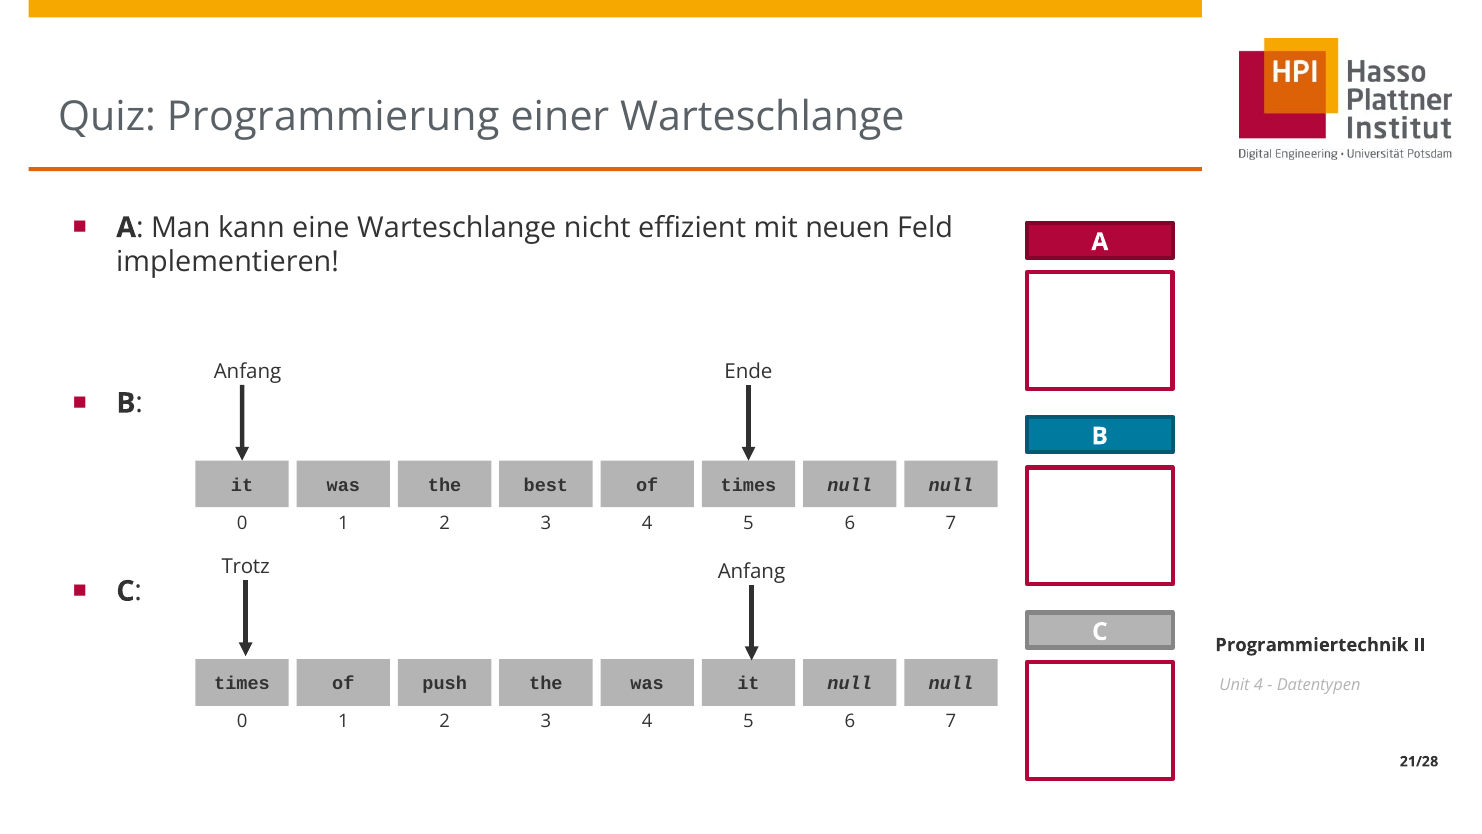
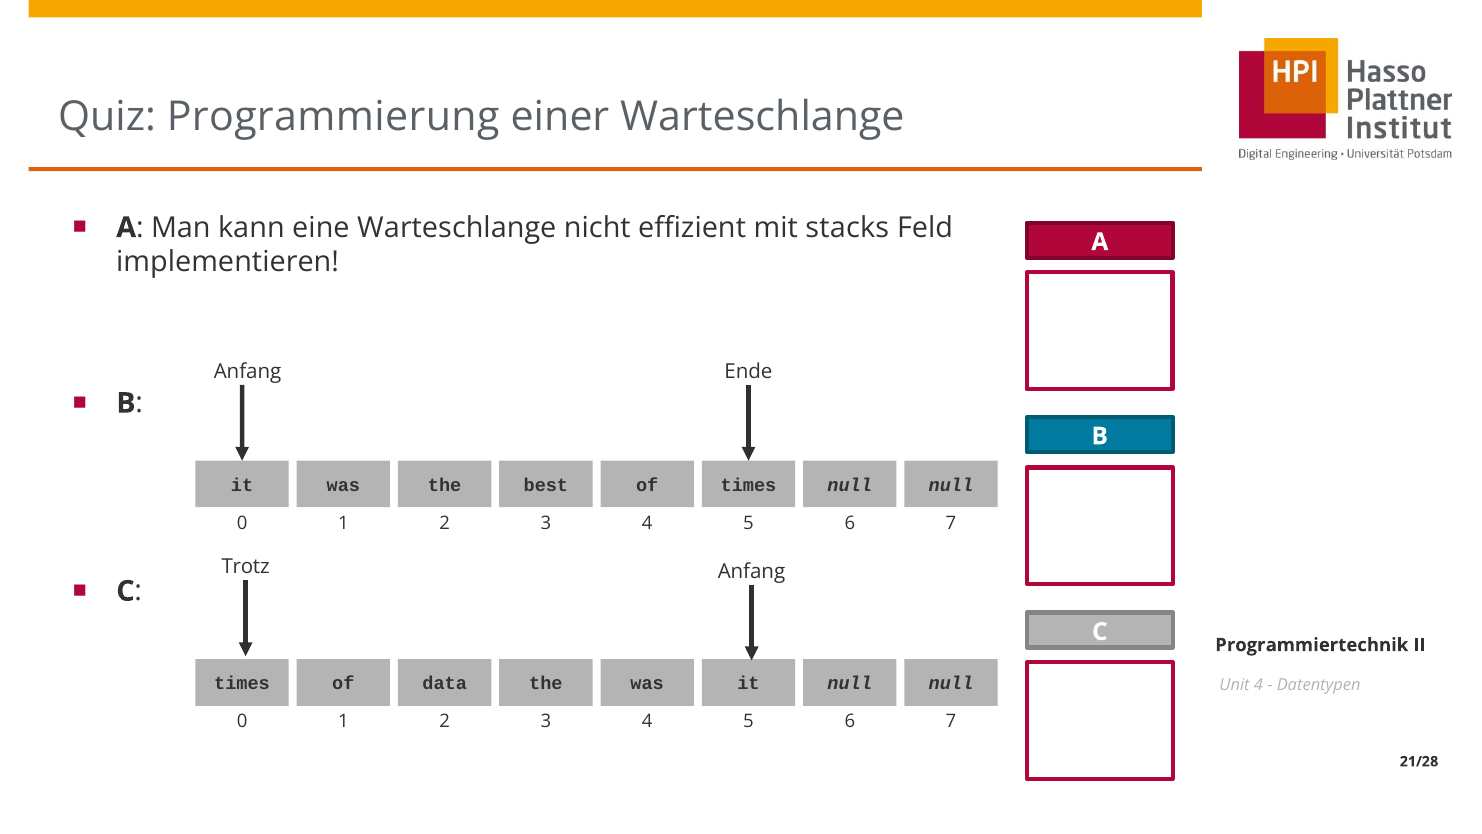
neuen: neuen -> stacks
push: push -> data
